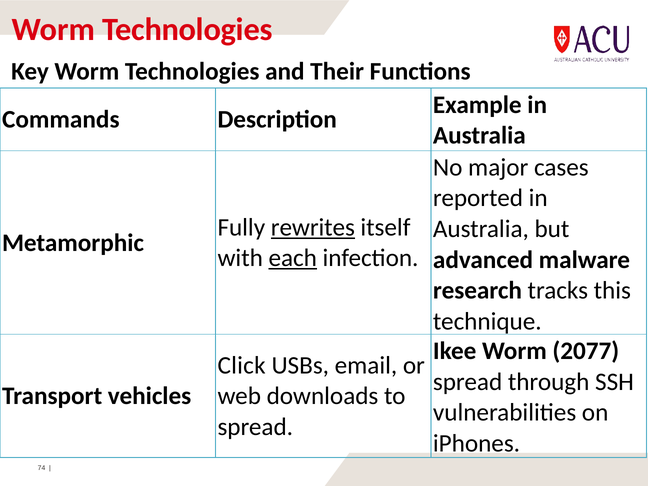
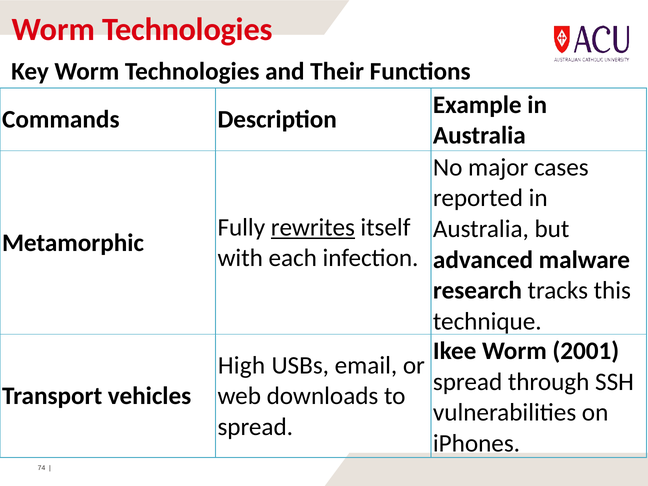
each underline: present -> none
2077: 2077 -> 2001
Click: Click -> High
